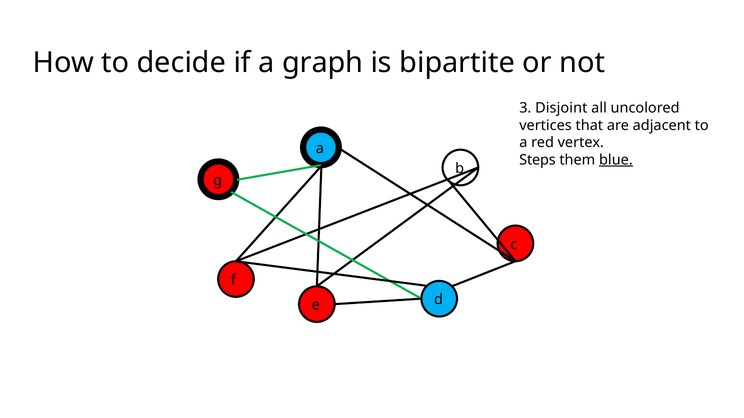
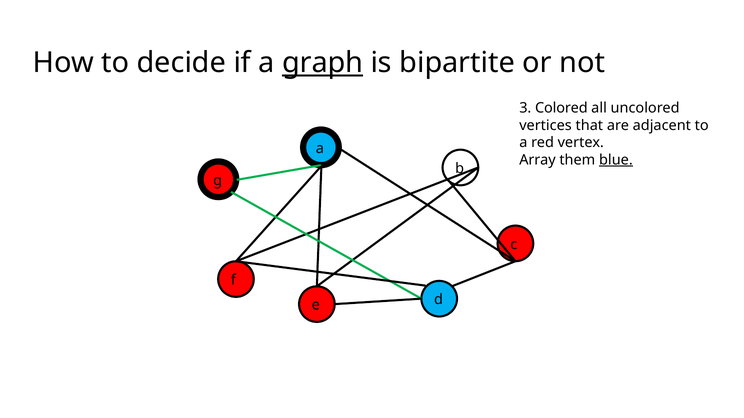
graph underline: none -> present
Disjoint: Disjoint -> Colored
Steps: Steps -> Array
